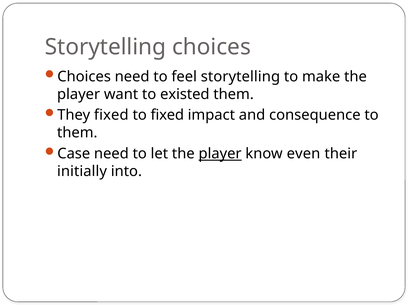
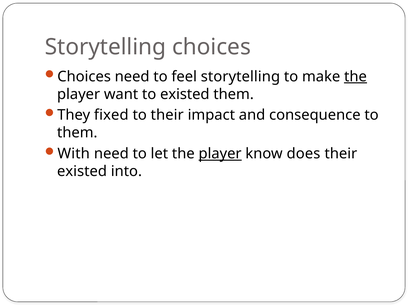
the at (355, 76) underline: none -> present
to fixed: fixed -> their
Case: Case -> With
even: even -> does
initially at (82, 171): initially -> existed
